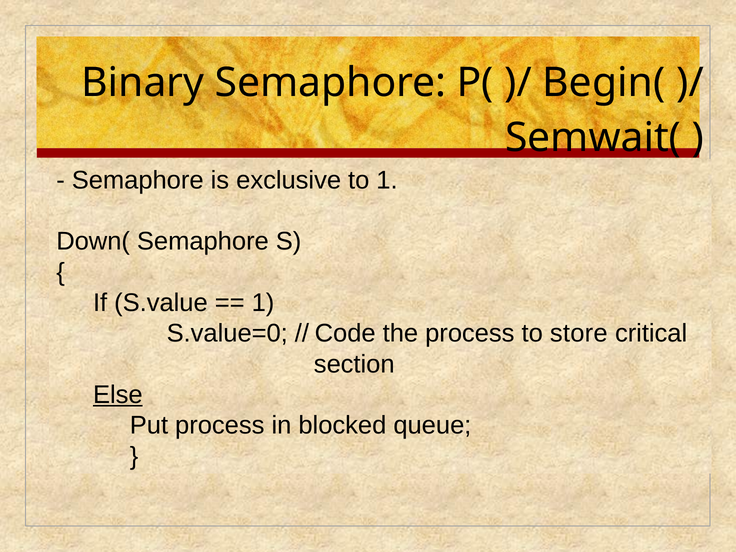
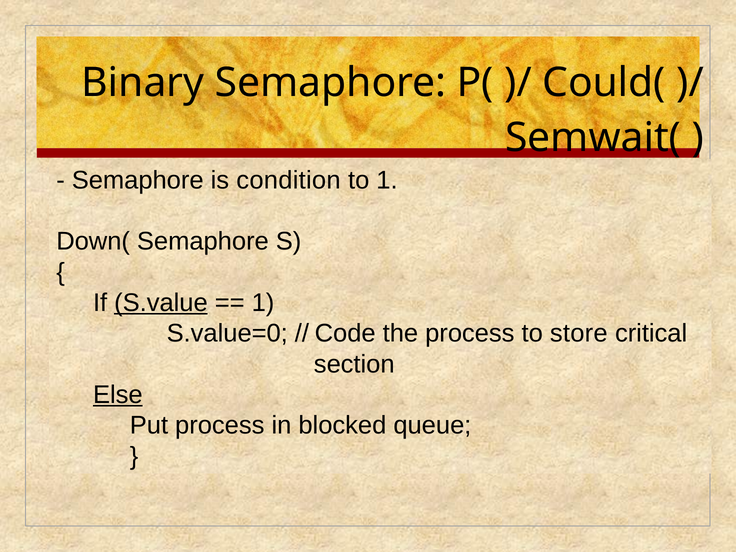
Begin(: Begin( -> Could(
exclusive: exclusive -> condition
S.value underline: none -> present
